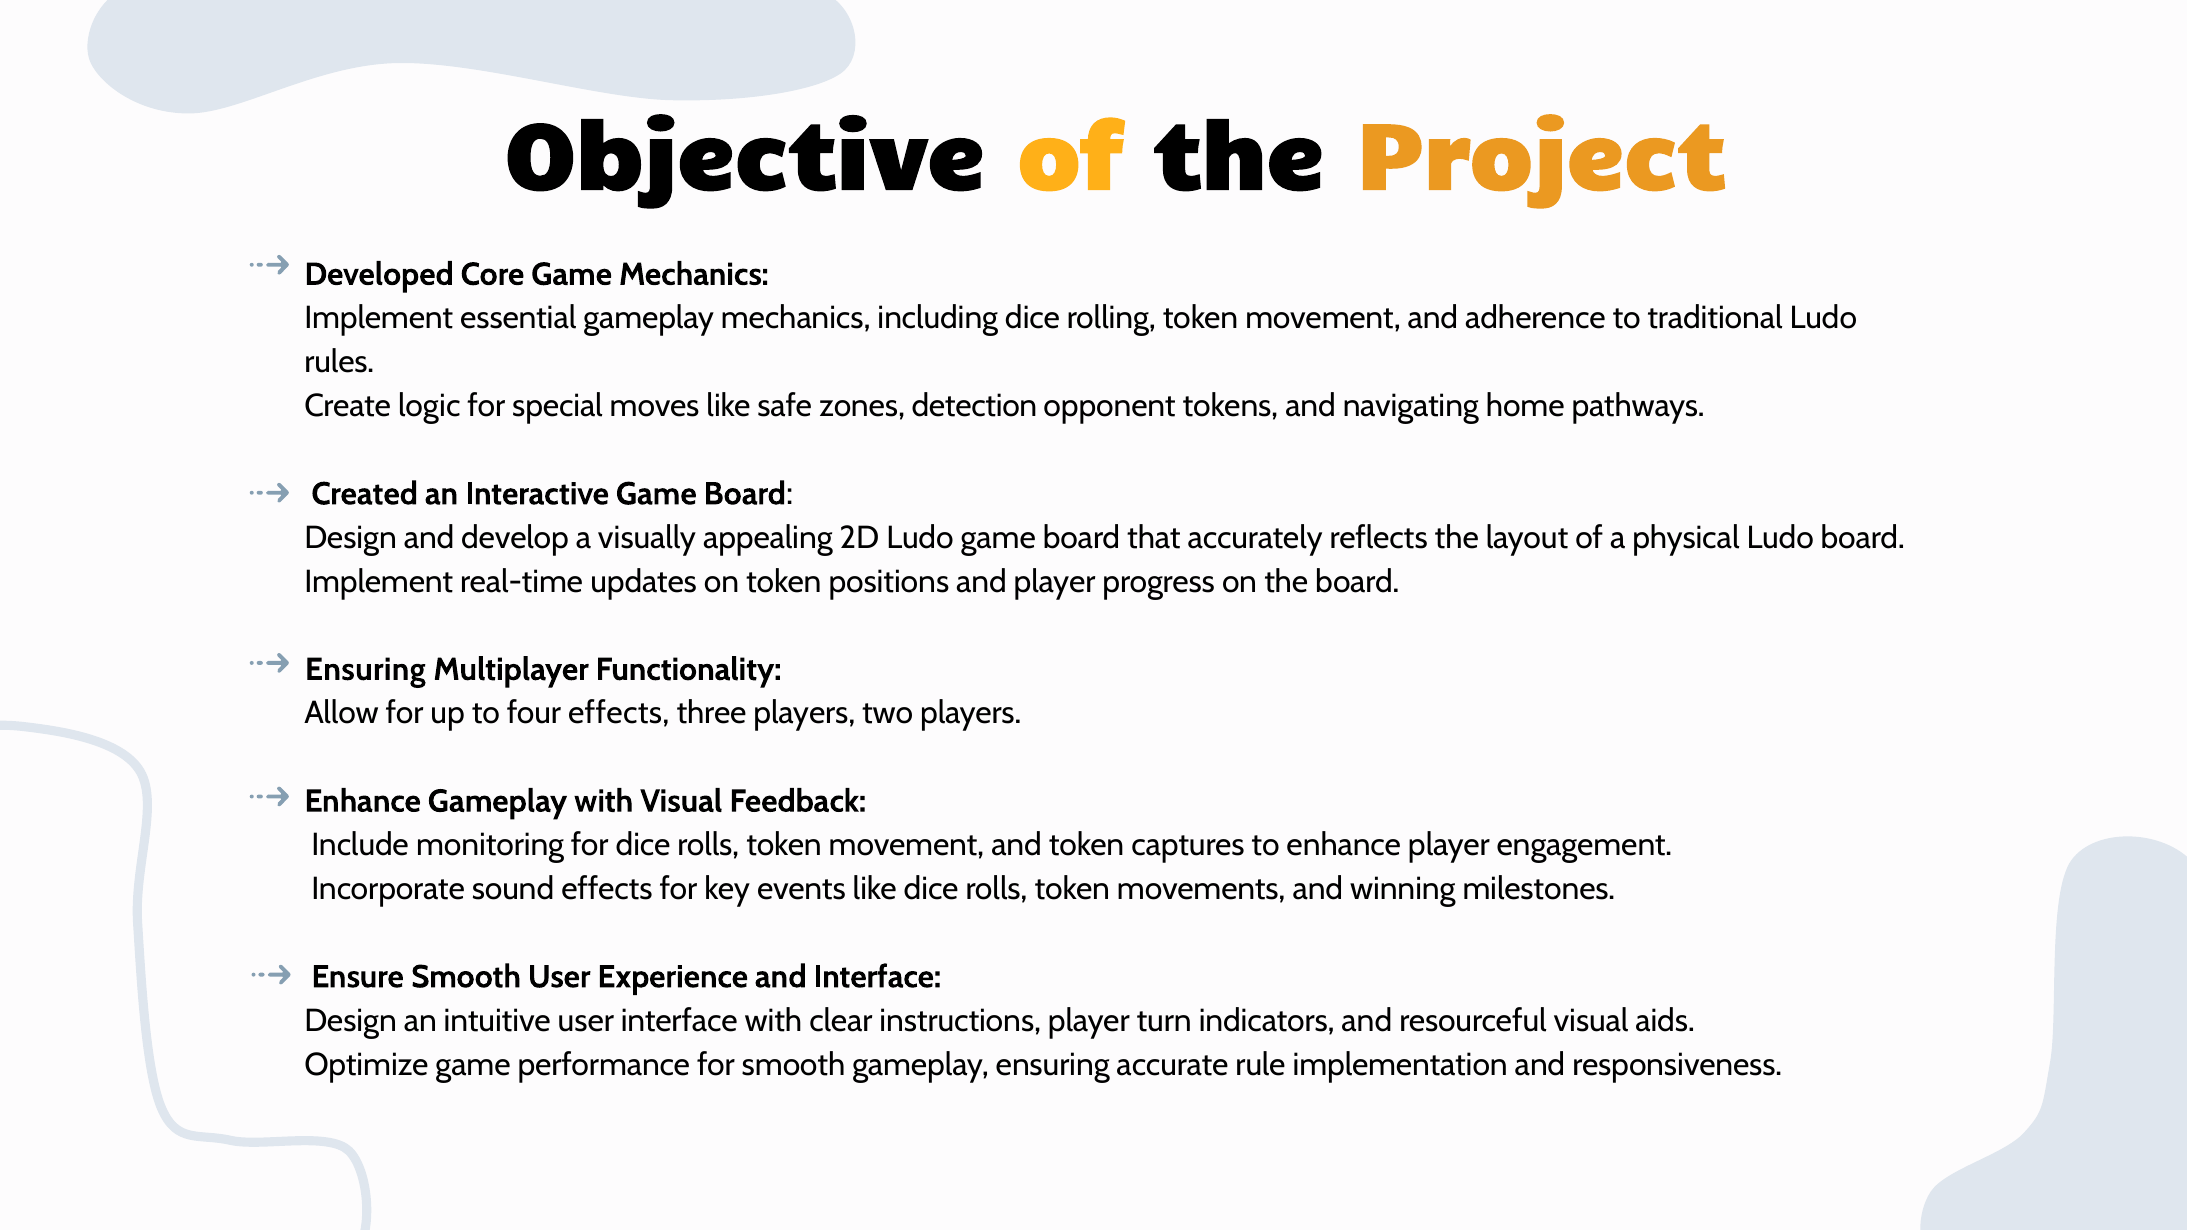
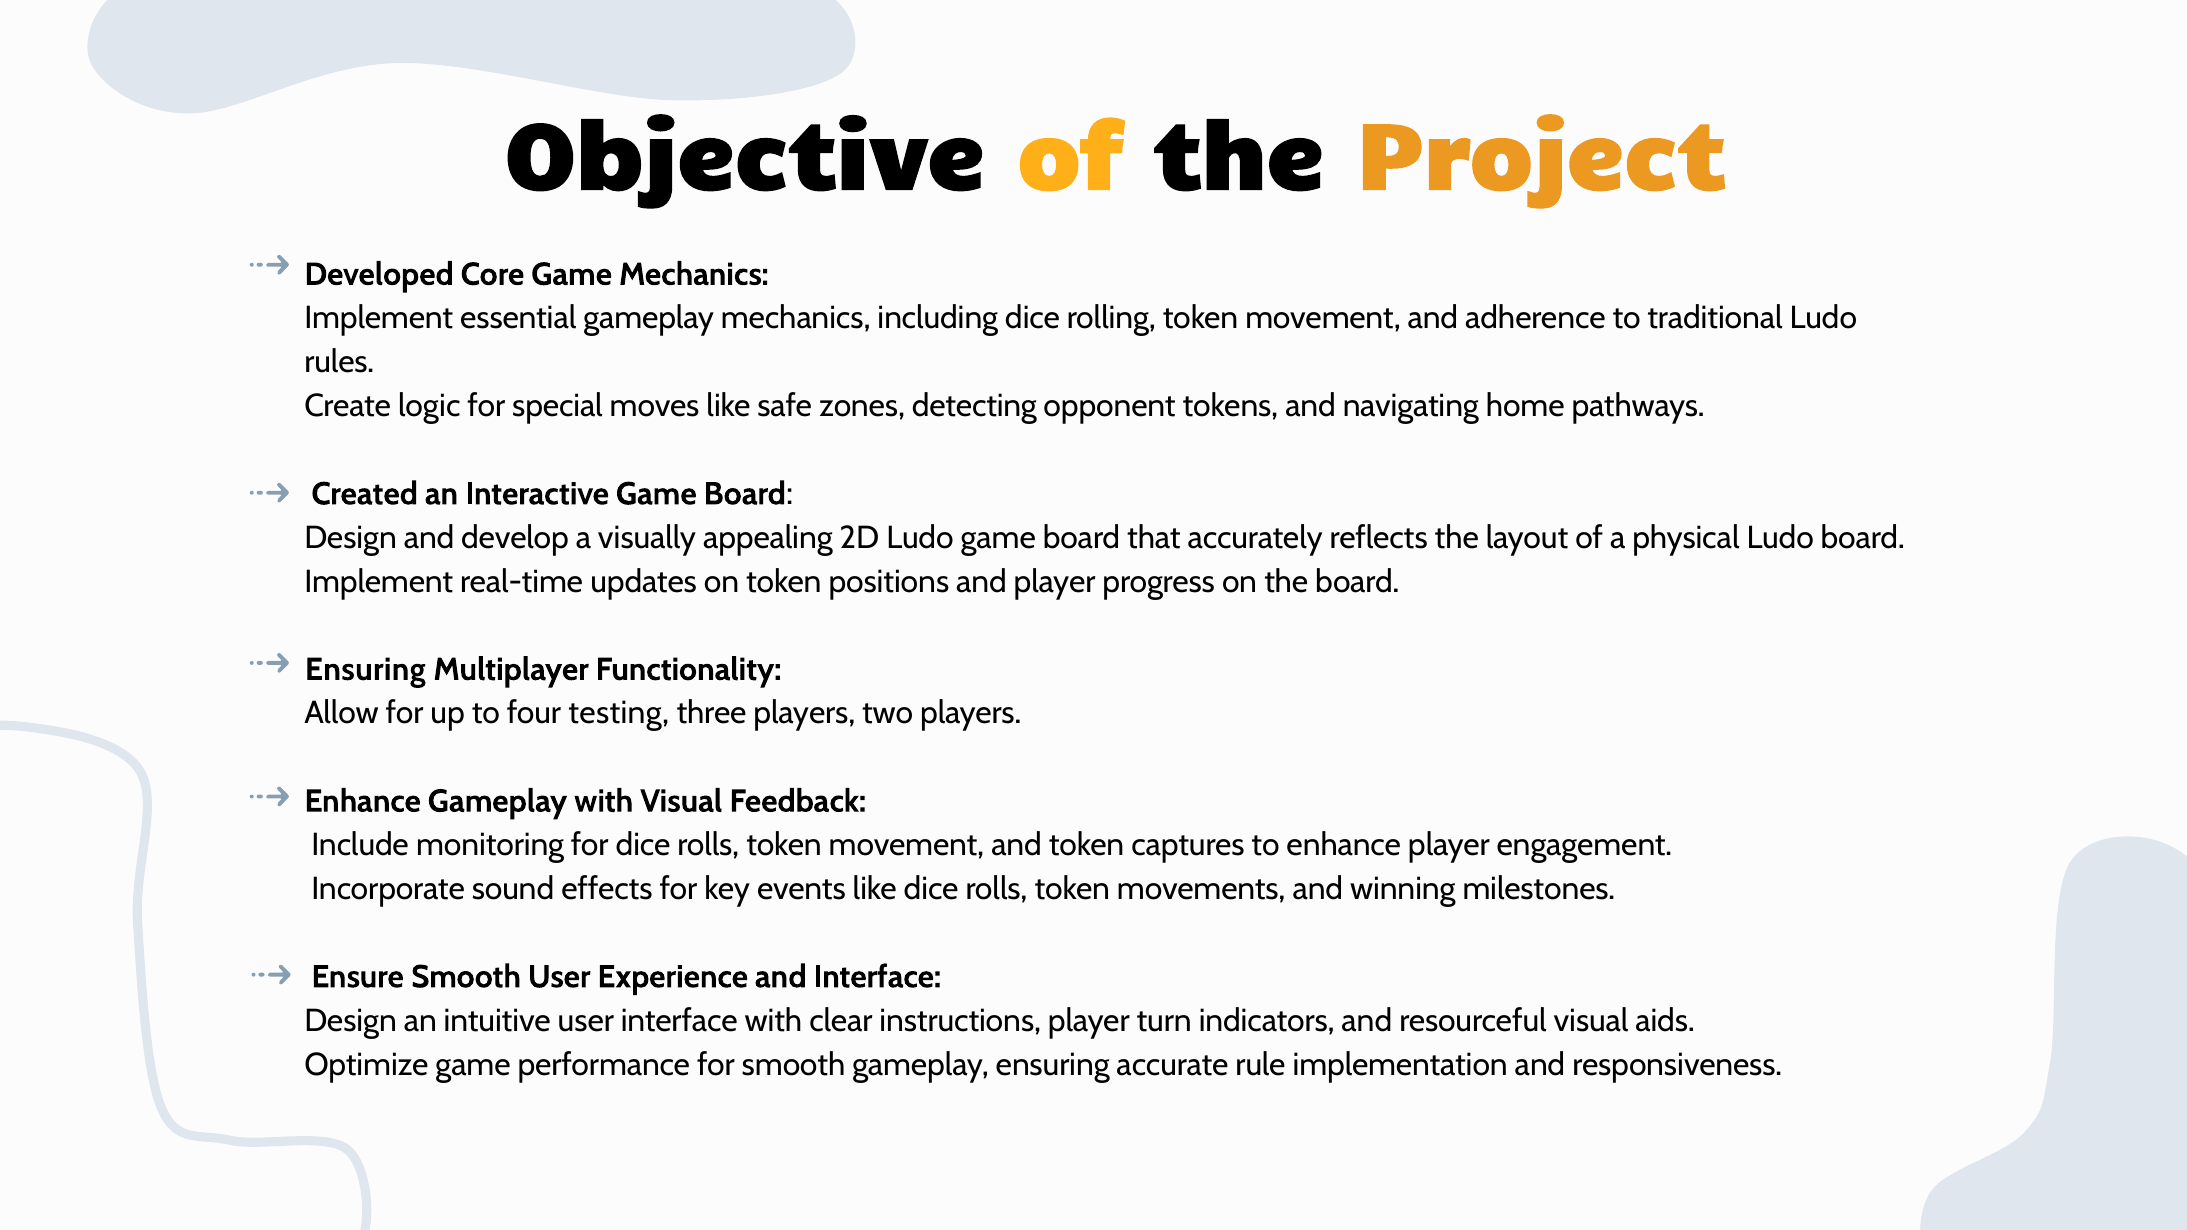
detection: detection -> detecting
four effects: effects -> testing
